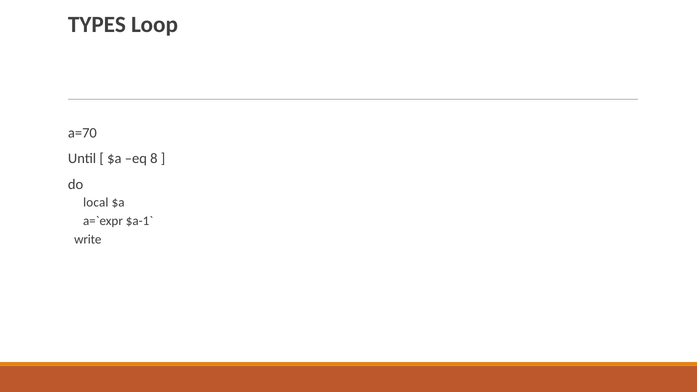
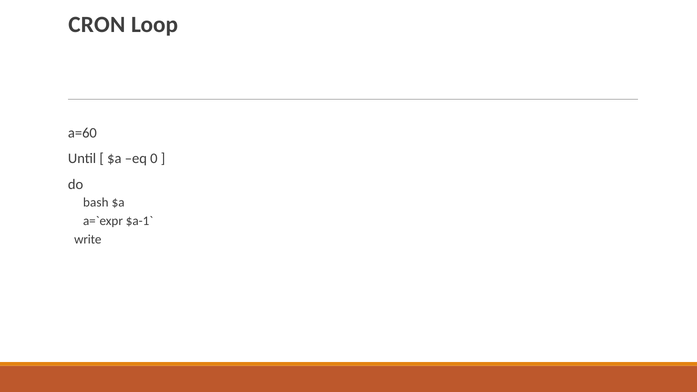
TYPES: TYPES -> CRON
a=70: a=70 -> a=60
8: 8 -> 0
local: local -> bash
